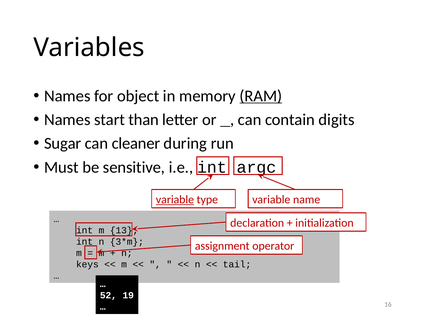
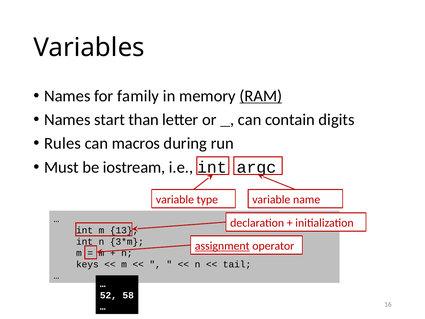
object: object -> family
Sugar: Sugar -> Rules
cleaner: cleaner -> macros
sensitive: sensitive -> iostream
variable at (175, 199) underline: present -> none
assignment underline: none -> present
19: 19 -> 58
